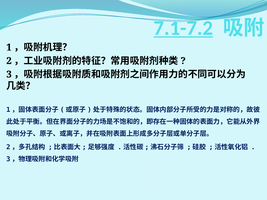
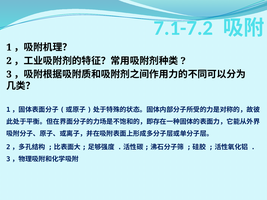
7.1-7.2 underline: present -> none
